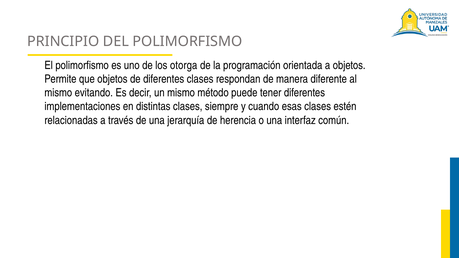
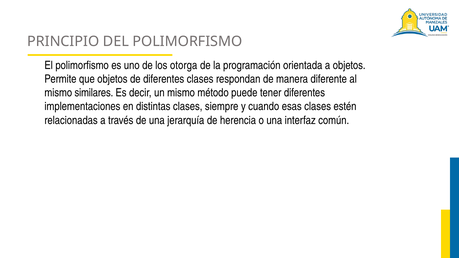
evitando: evitando -> similares
